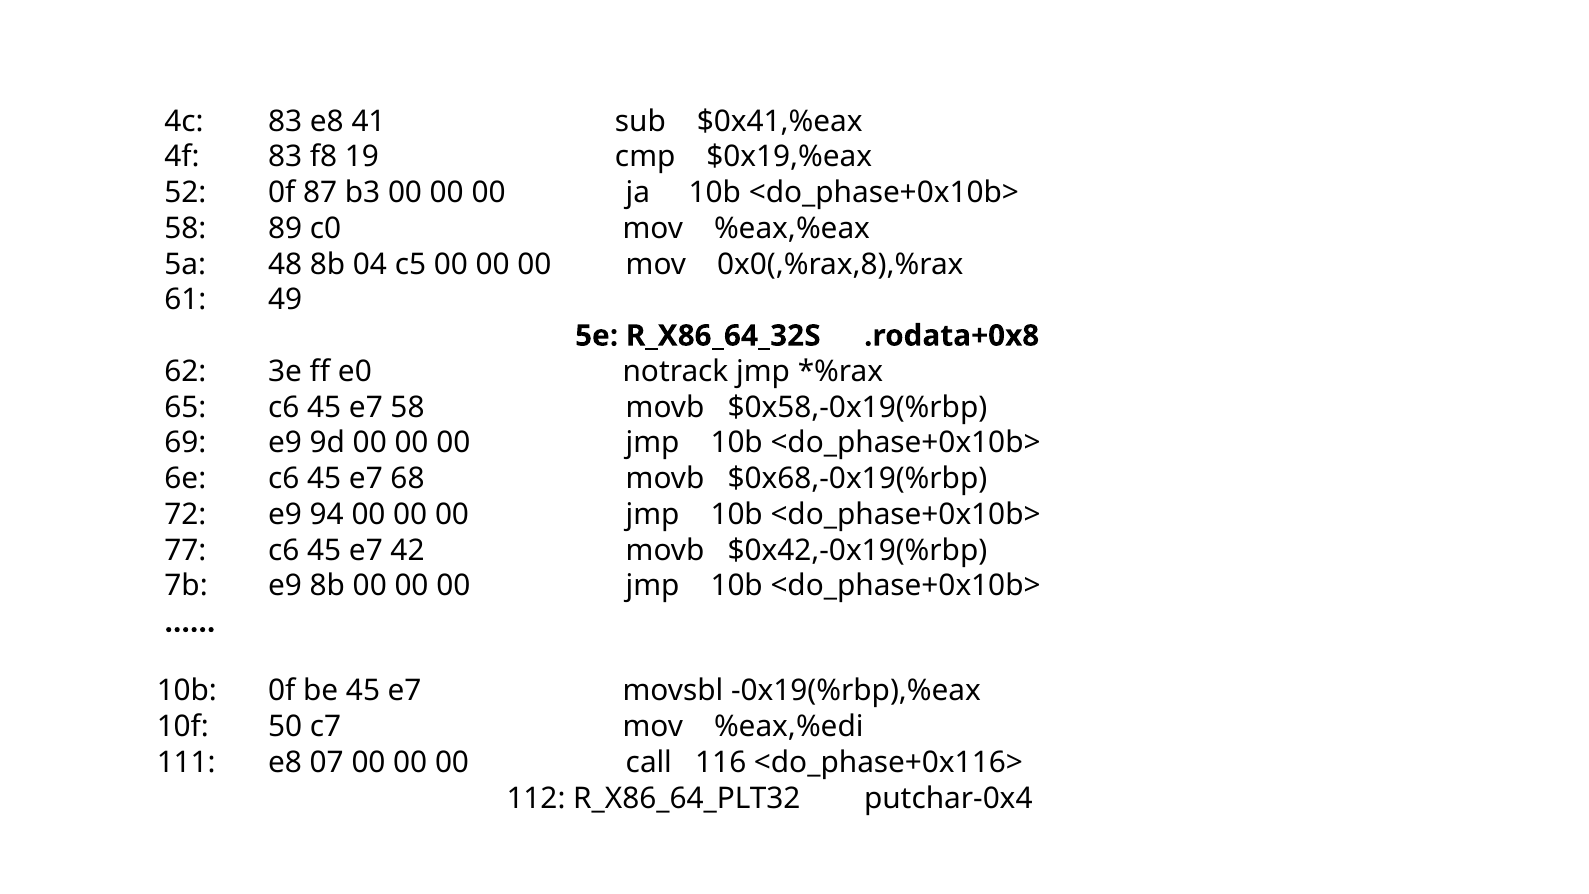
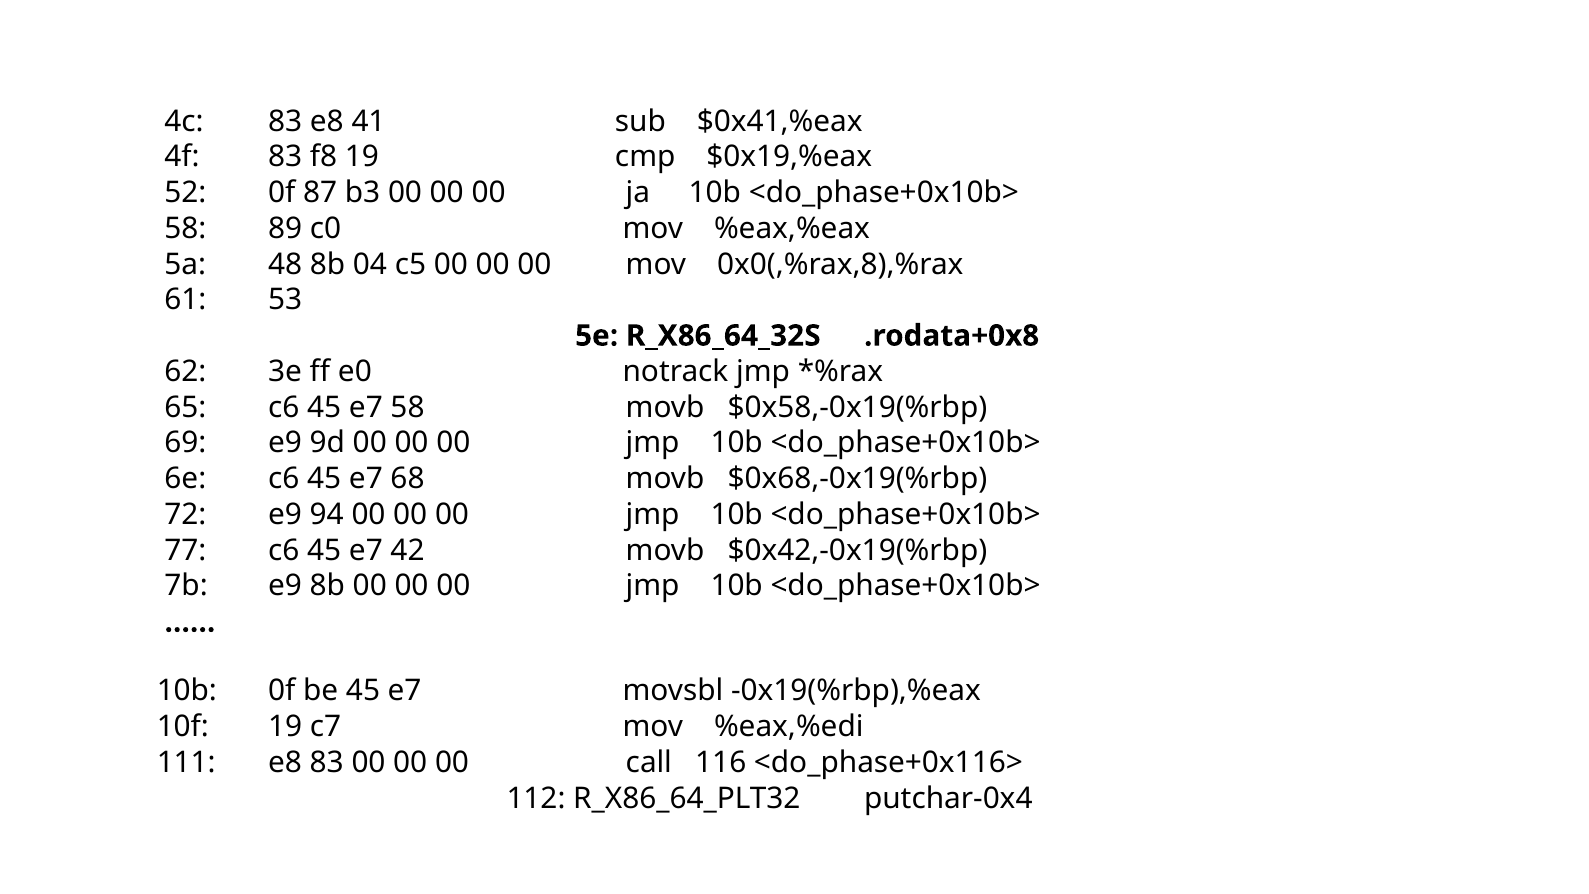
49: 49 -> 53
10f 50: 50 -> 19
e8 07: 07 -> 83
